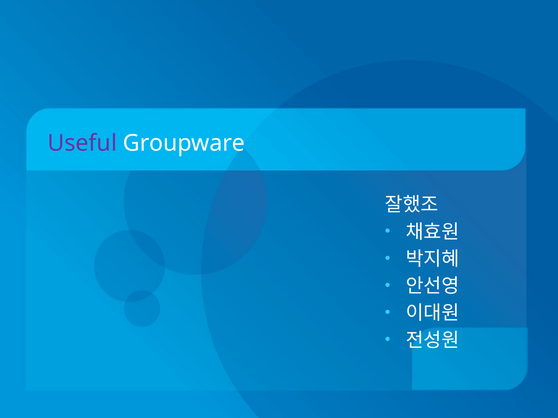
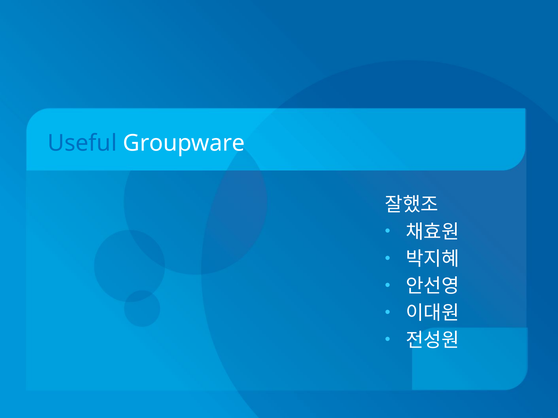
Useful colour: purple -> blue
